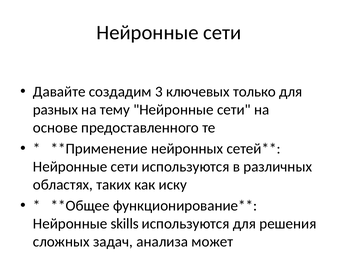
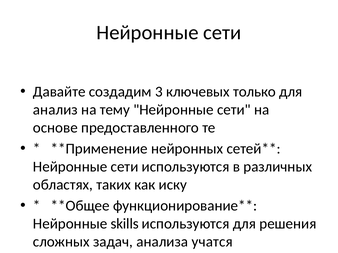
разных: разных -> анализ
может: может -> учатся
